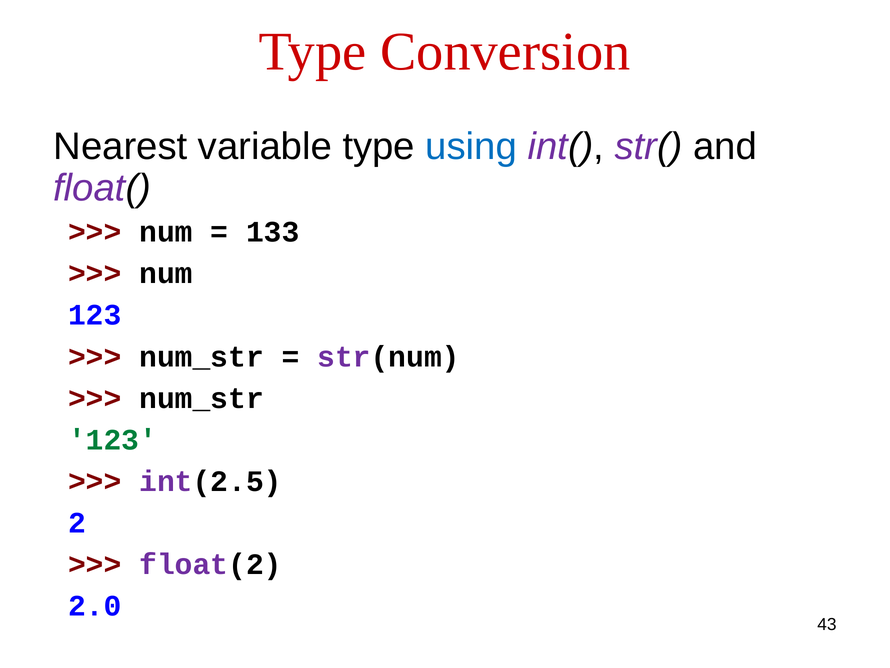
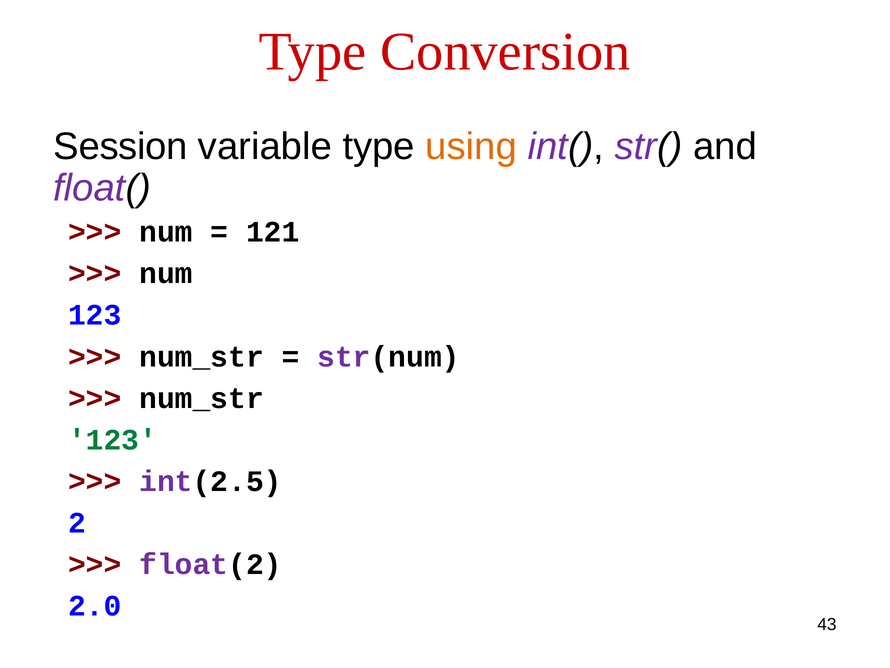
Nearest: Nearest -> Session
using colour: blue -> orange
133: 133 -> 121
